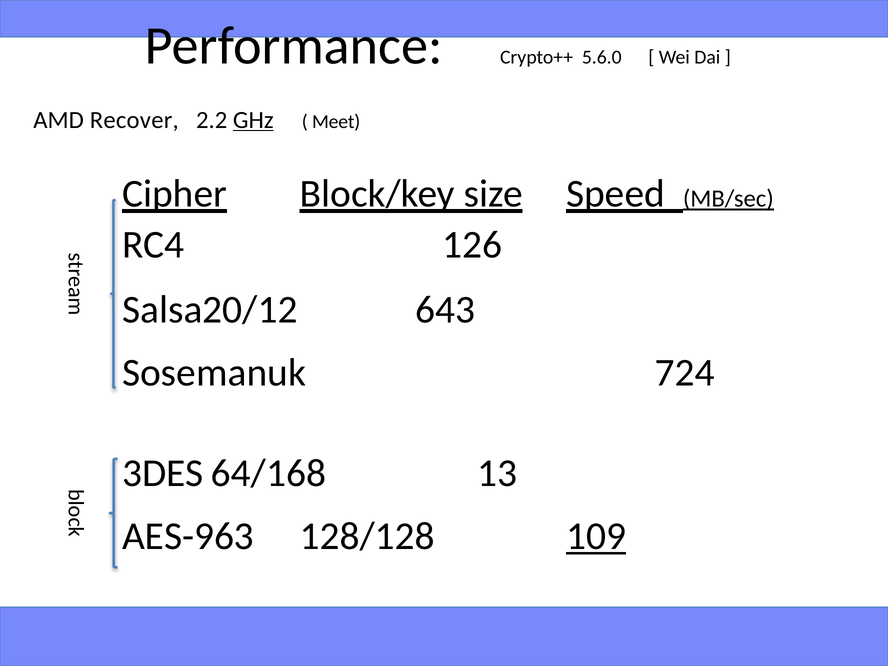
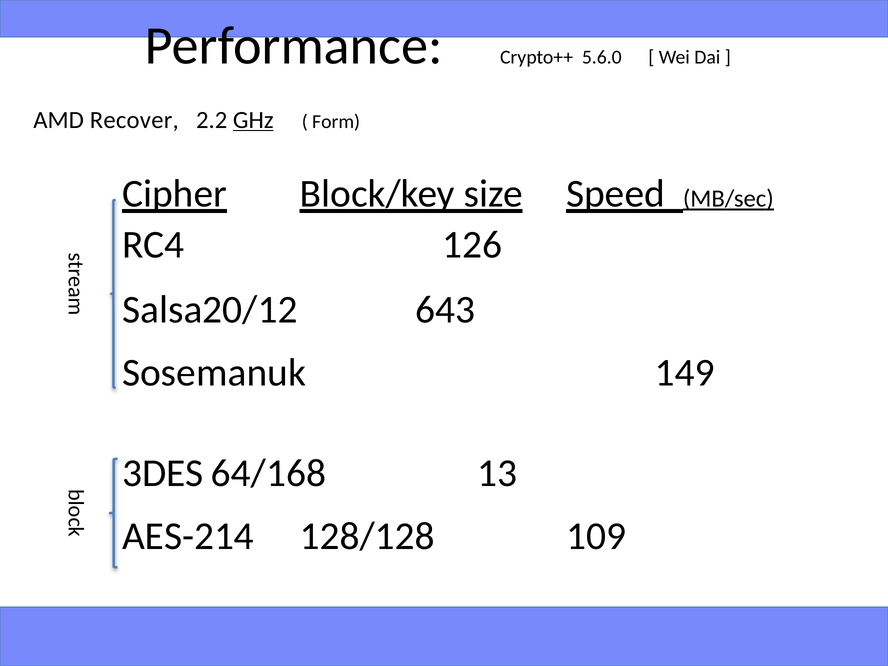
Meet: Meet -> Form
724: 724 -> 149
AES-963: AES-963 -> AES-214
109 underline: present -> none
